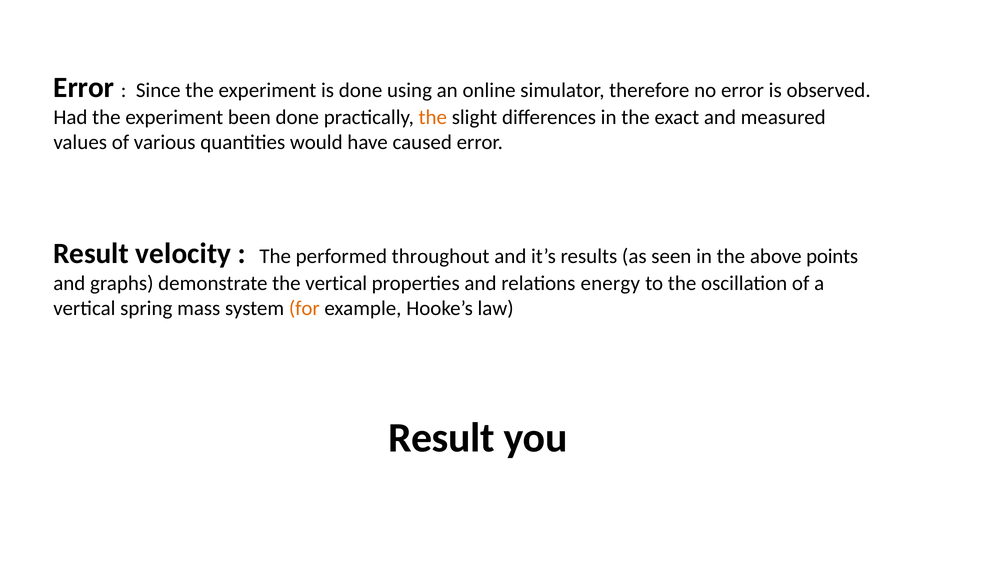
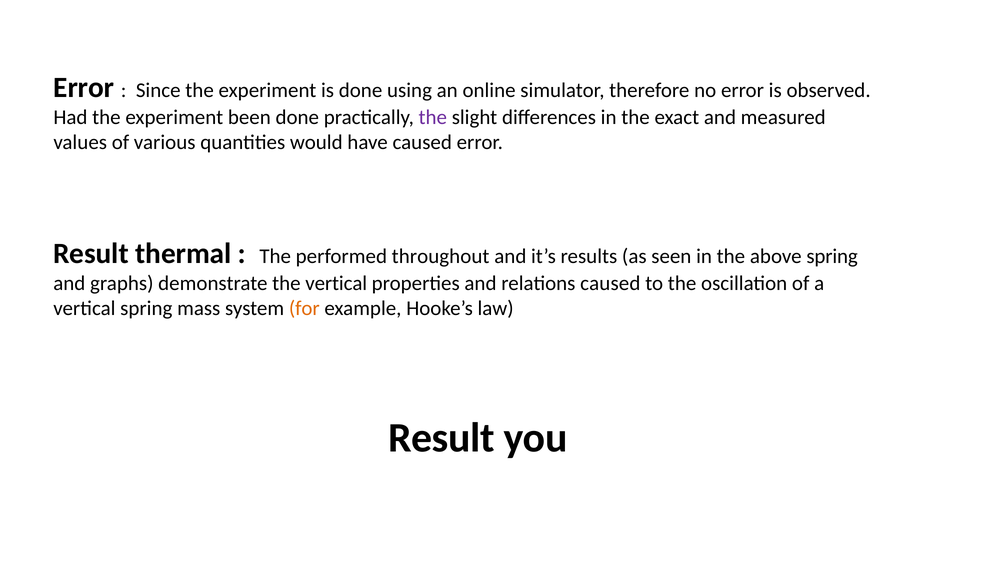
the at (433, 117) colour: orange -> purple
velocity: velocity -> thermal
above points: points -> spring
relations energy: energy -> caused
